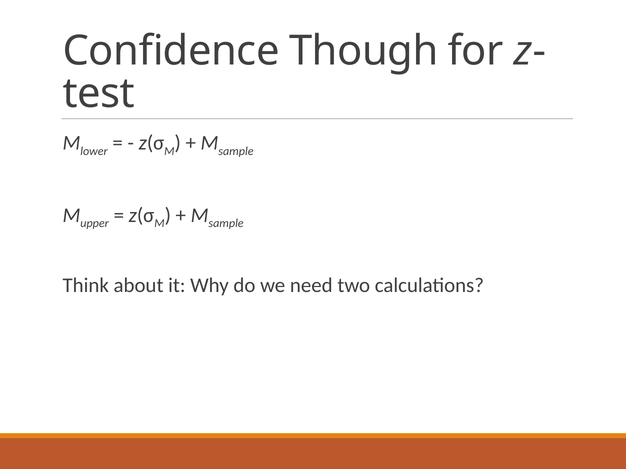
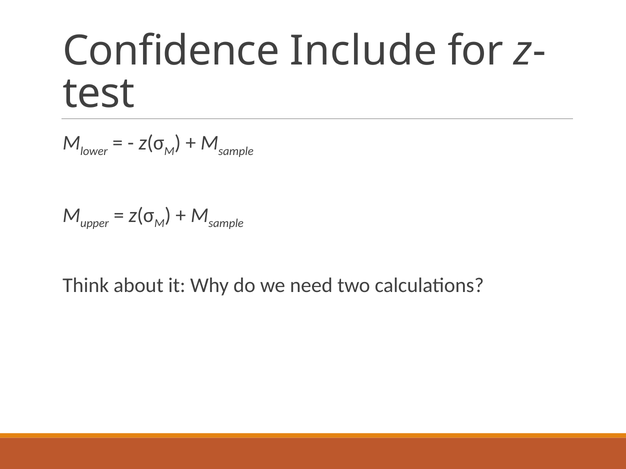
Though: Though -> Include
